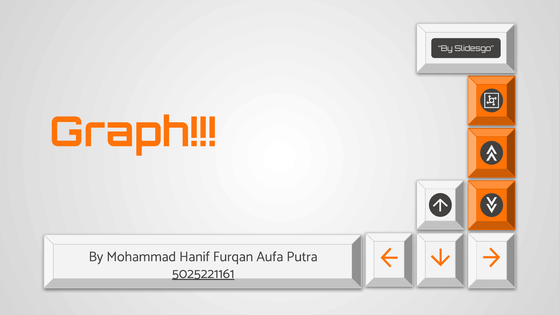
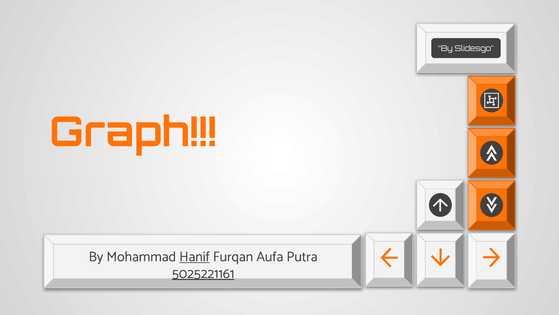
Hanif underline: none -> present
